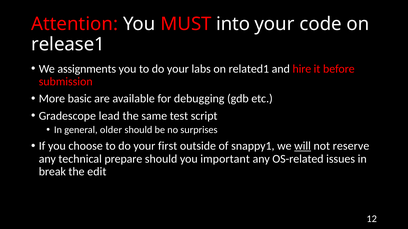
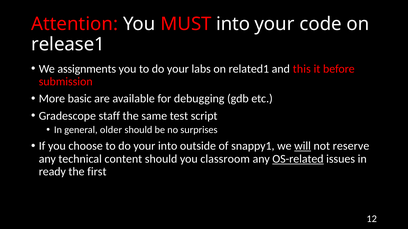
hire: hire -> this
lead: lead -> staff
your first: first -> into
prepare: prepare -> content
important: important -> classroom
OS-related underline: none -> present
break: break -> ready
edit: edit -> first
